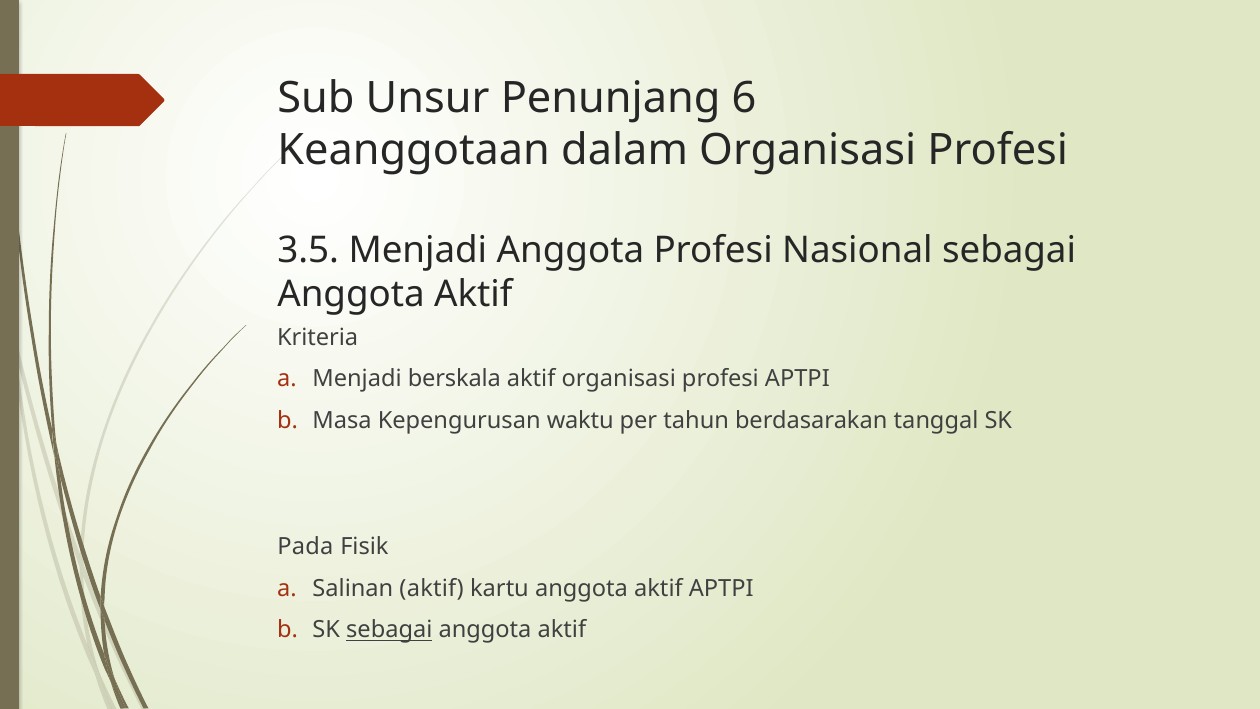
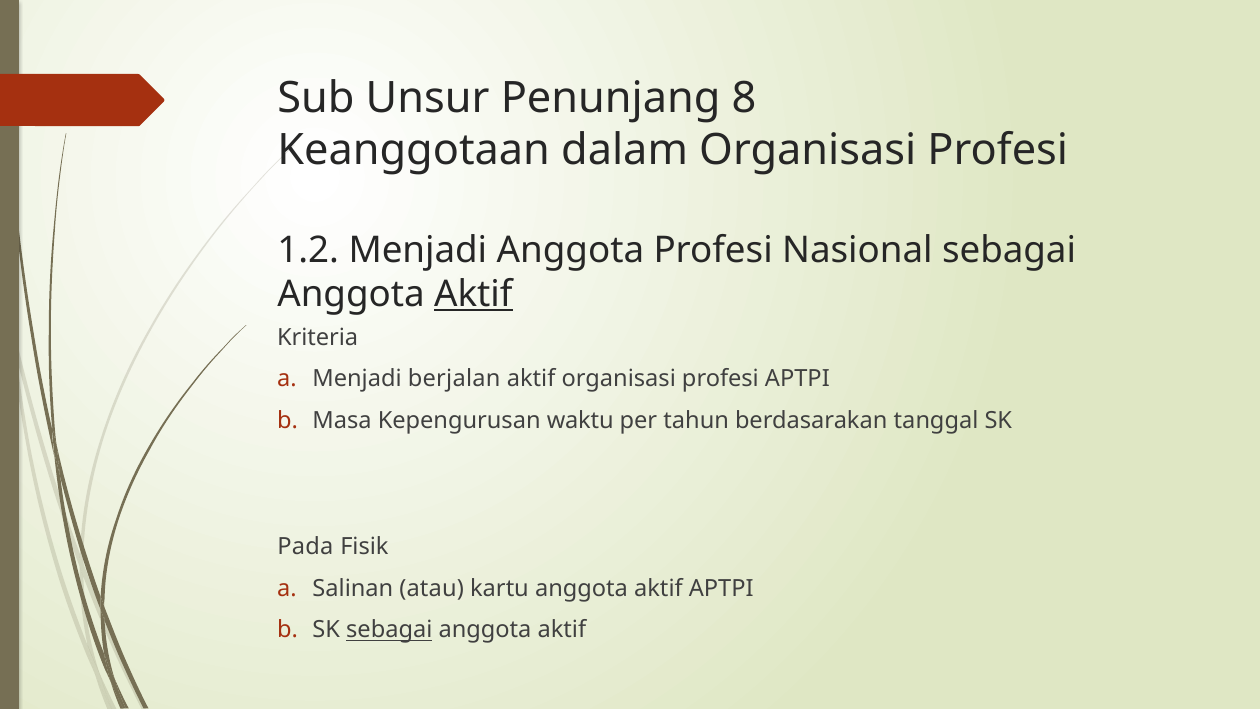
6: 6 -> 8
3.5: 3.5 -> 1.2
Aktif at (473, 294) underline: none -> present
berskala: berskala -> berjalan
Salinan aktif: aktif -> atau
